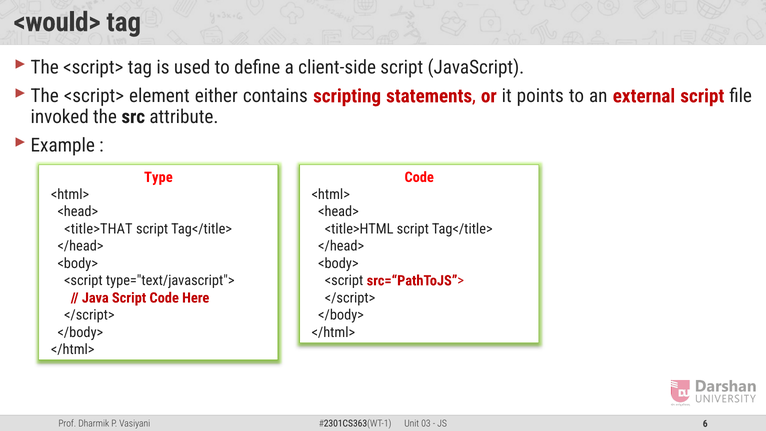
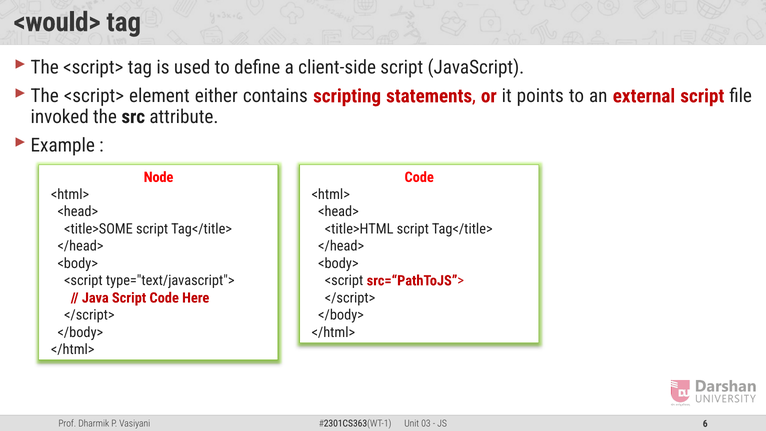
Type: Type -> Node
<title>THAT: <title>THAT -> <title>SOME
